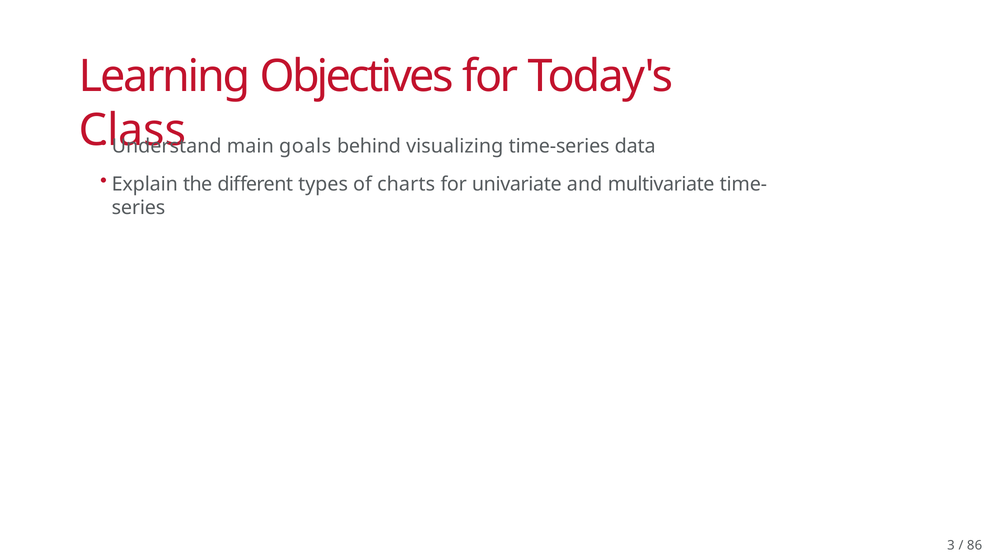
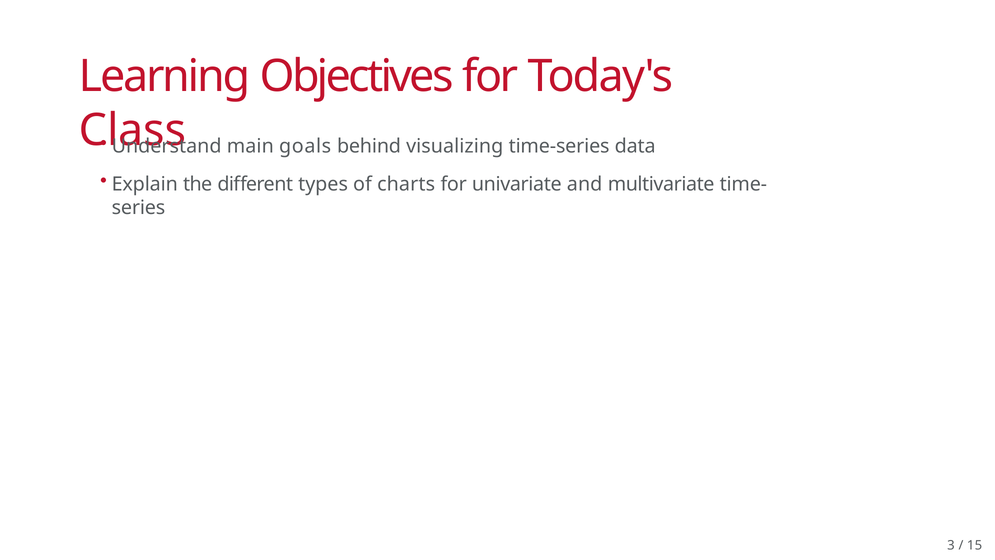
86: 86 -> 15
